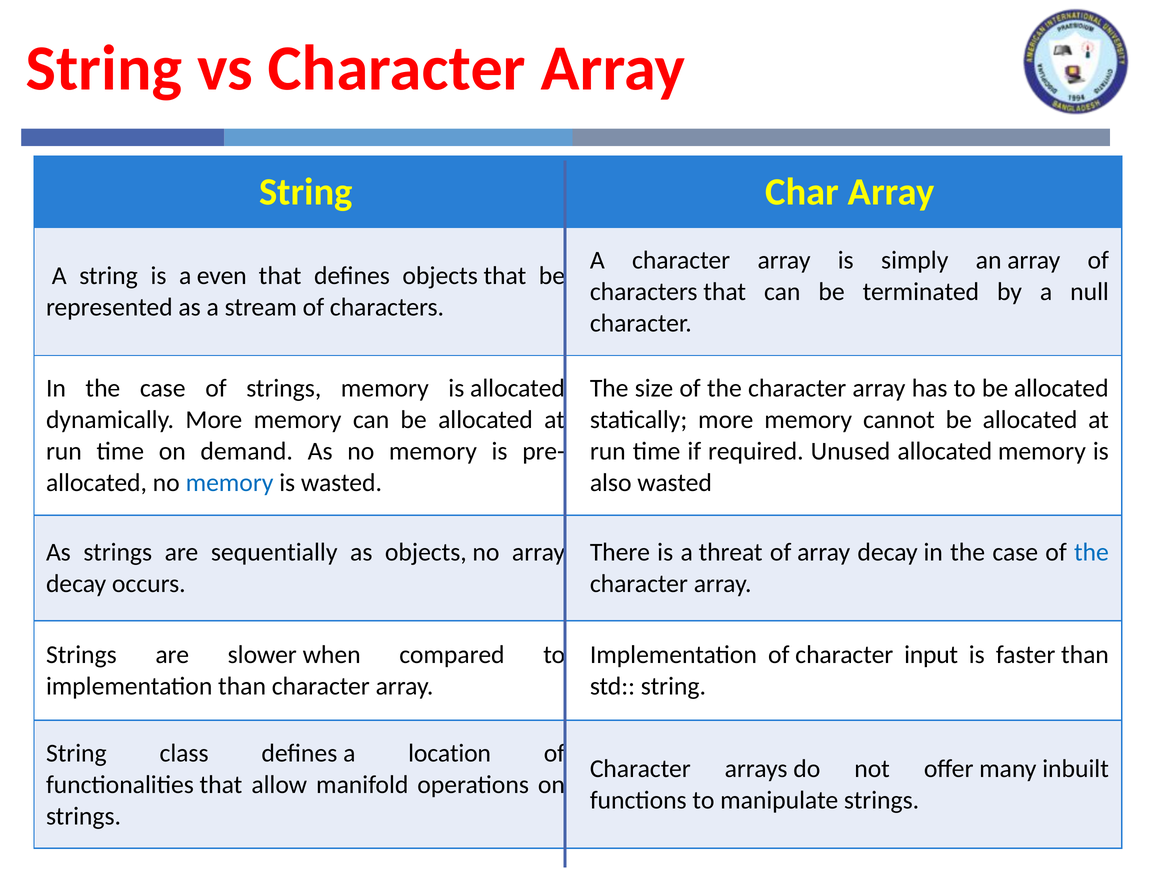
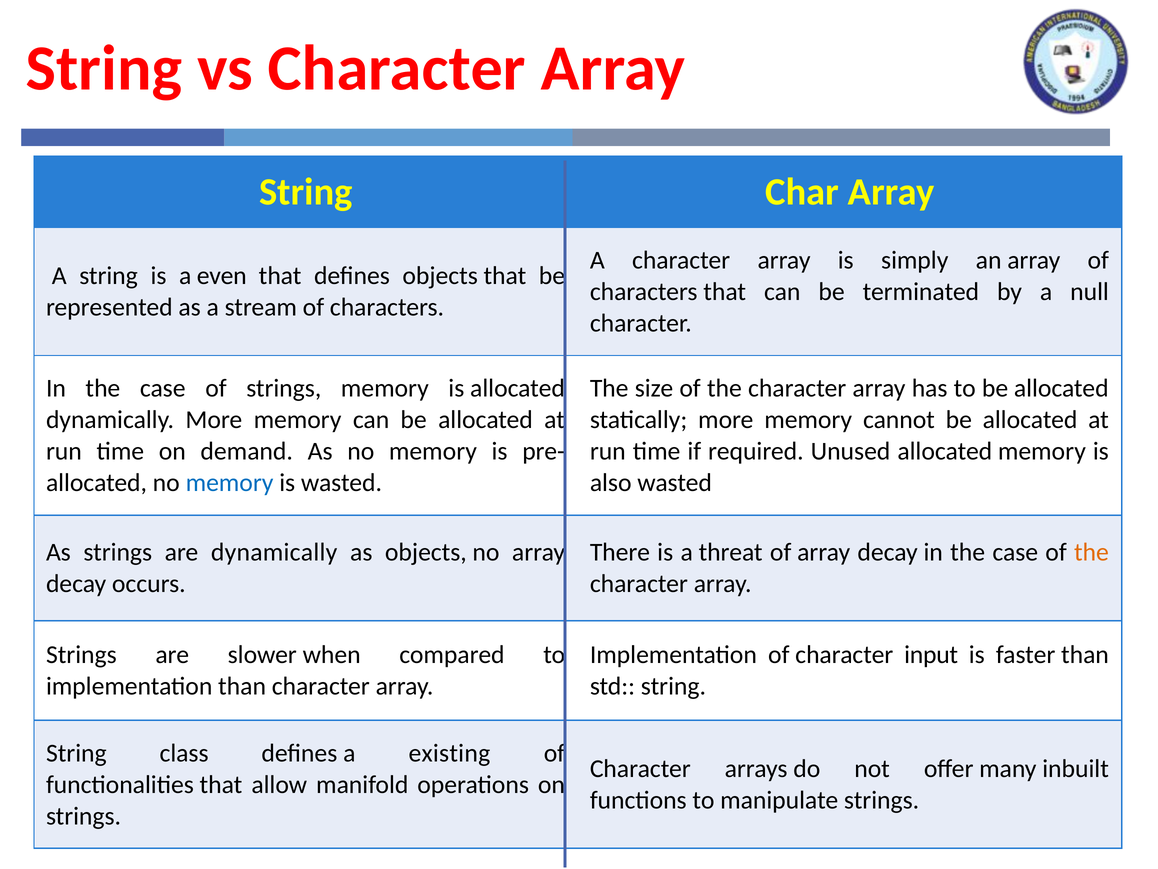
are sequentially: sequentially -> dynamically
the at (1091, 552) colour: blue -> orange
location: location -> existing
